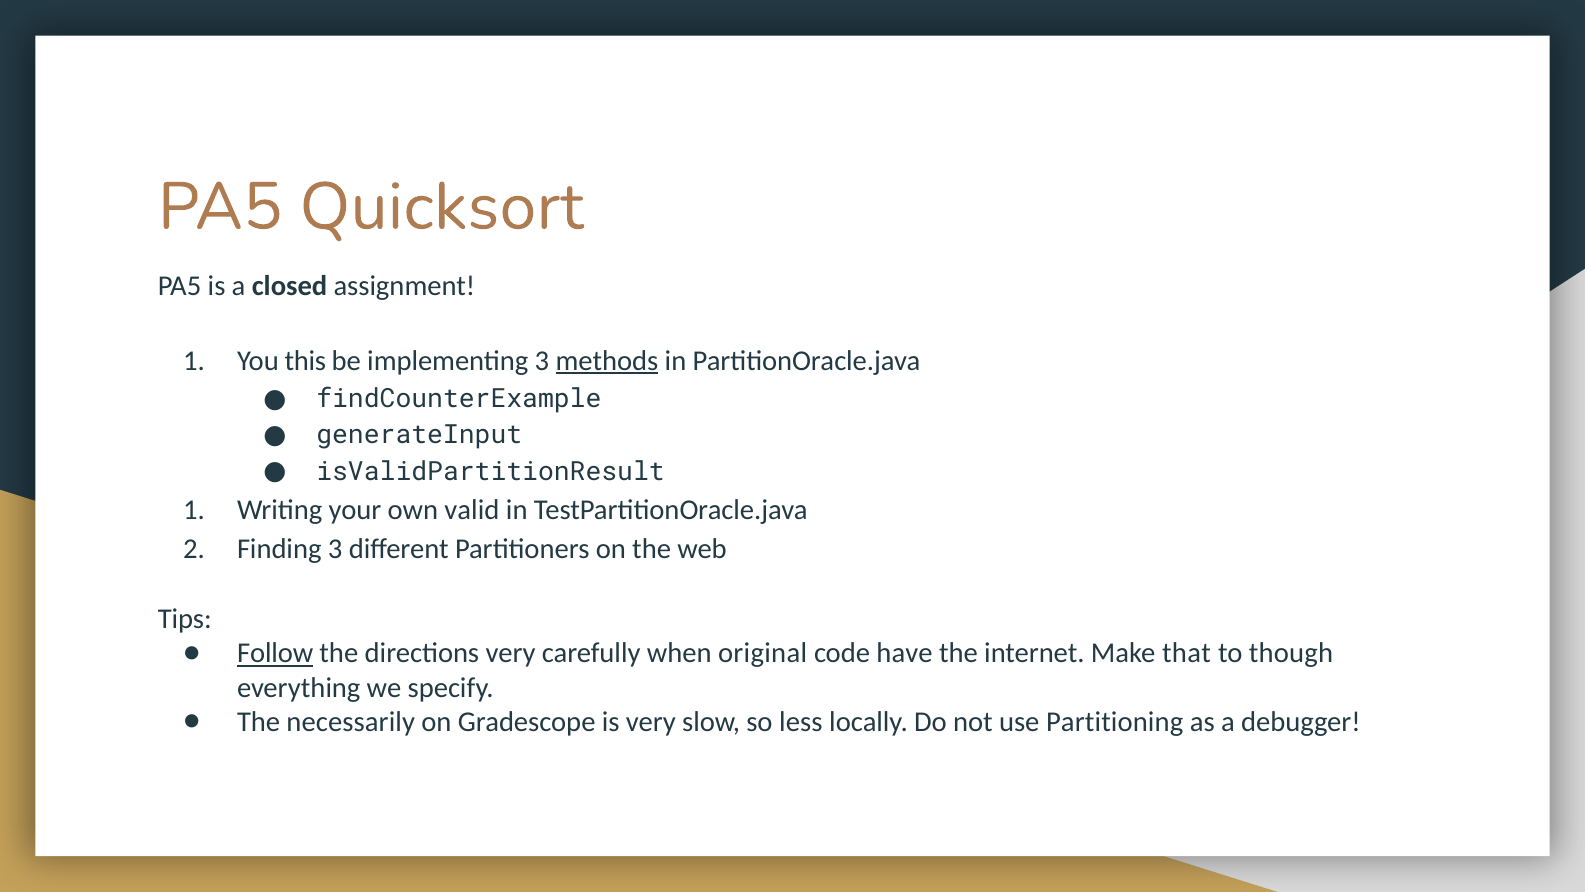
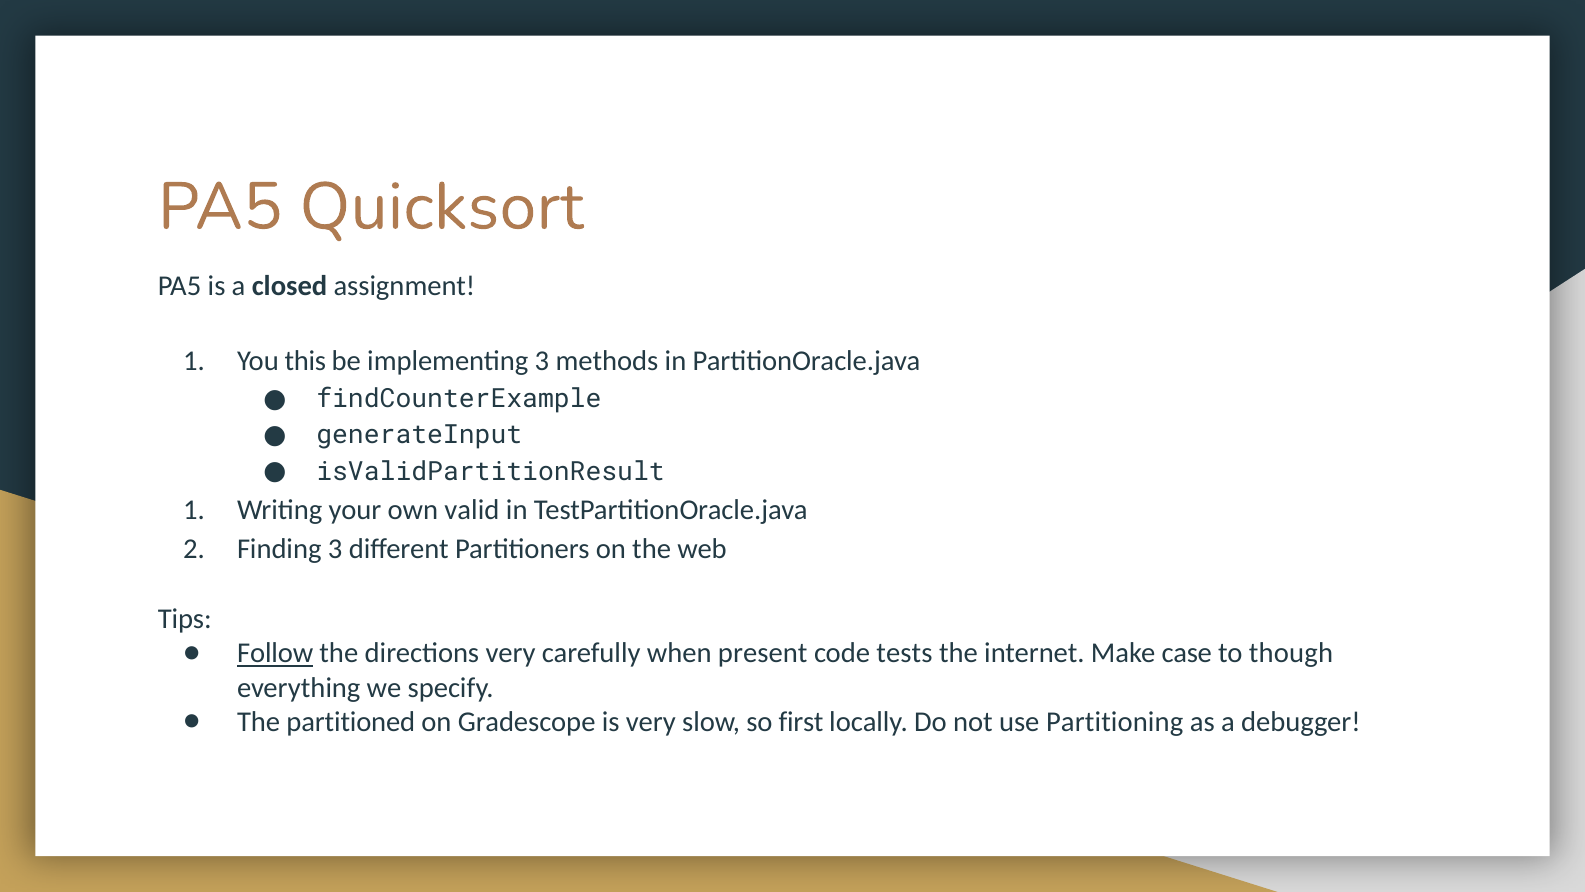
methods underline: present -> none
original: original -> present
have: have -> tests
that: that -> case
necessarily: necessarily -> partitioned
less: less -> first
